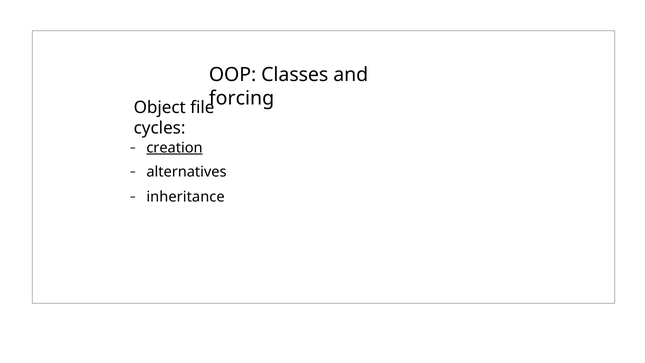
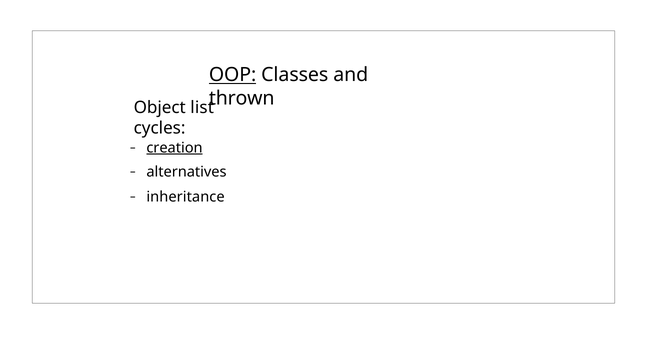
OOP underline: none -> present
forcing: forcing -> thrown
file: file -> list
